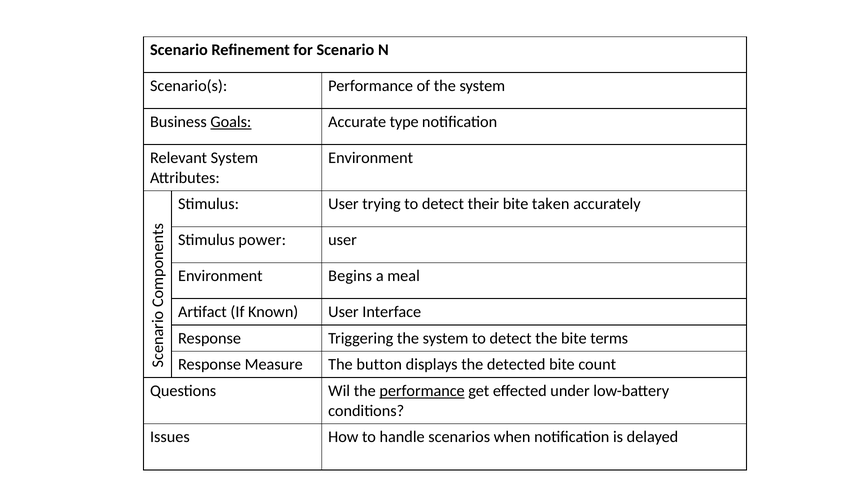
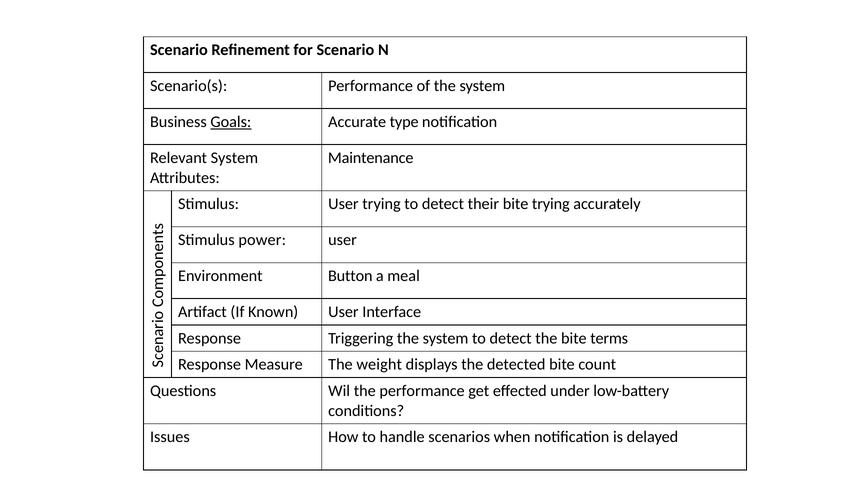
Environment at (371, 158): Environment -> Maintenance
bite taken: taken -> trying
Begins: Begins -> Button
button: button -> weight
performance at (422, 391) underline: present -> none
